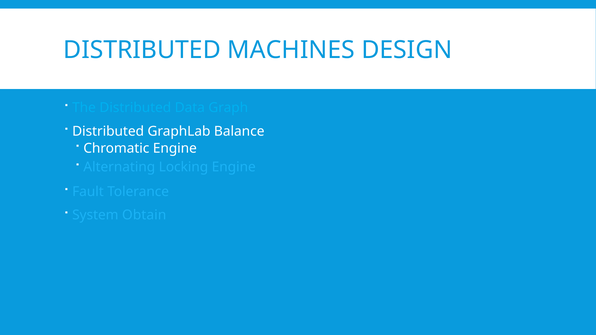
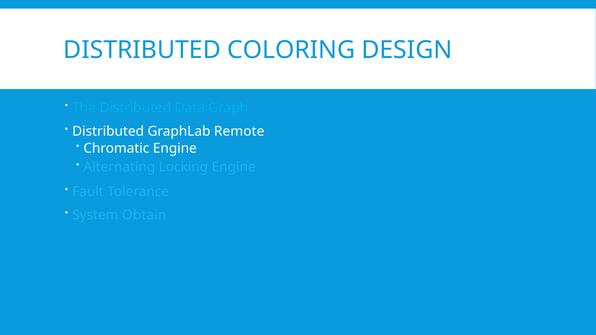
MACHINES: MACHINES -> COLORING
Balance: Balance -> Remote
